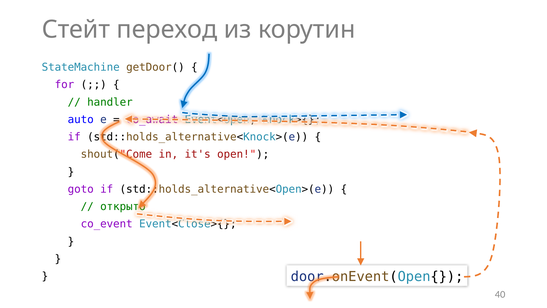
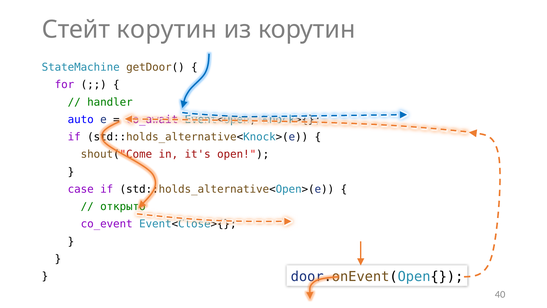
Стейт переход: переход -> корутин
goto: goto -> case
